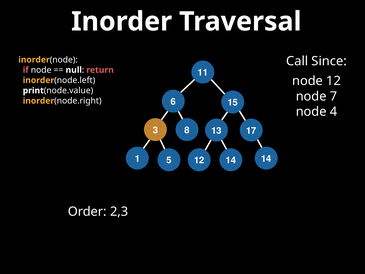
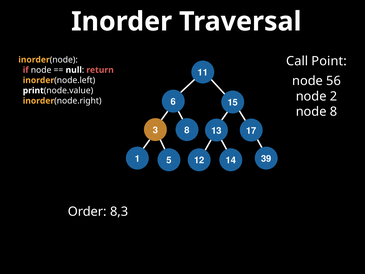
Since: Since -> Point
node 12: 12 -> 56
7: 7 -> 2
node 4: 4 -> 8
14 at (266, 159): 14 -> 39
2,3: 2,3 -> 8,3
